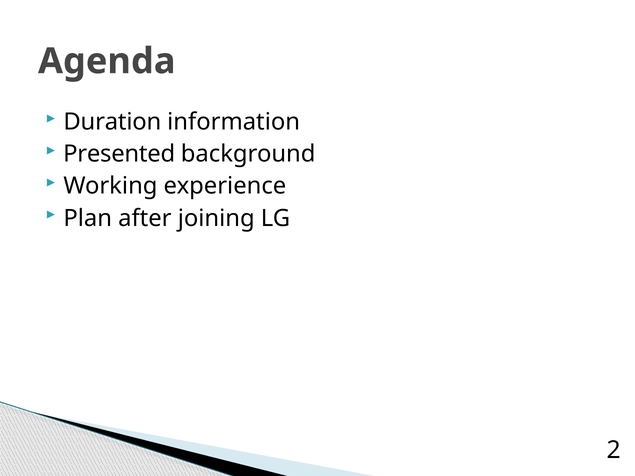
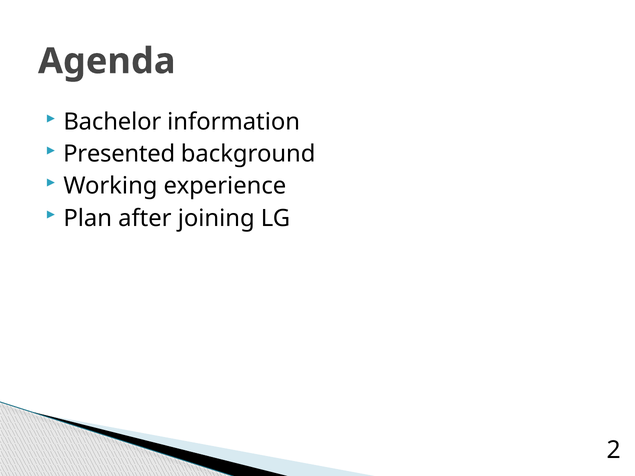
Duration: Duration -> Bachelor
